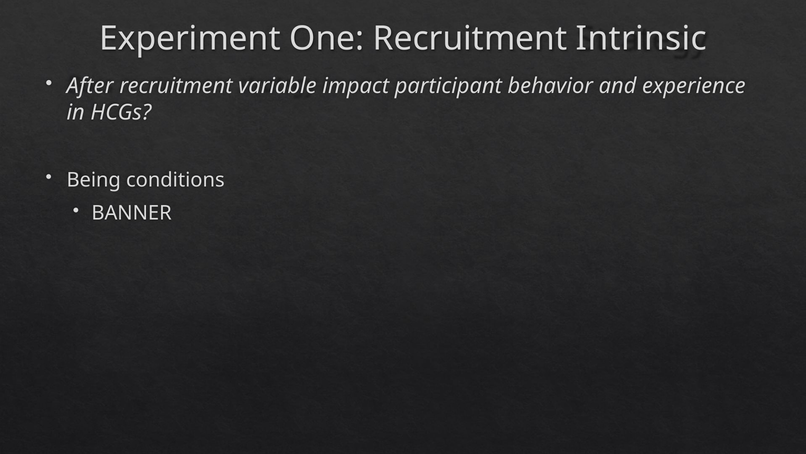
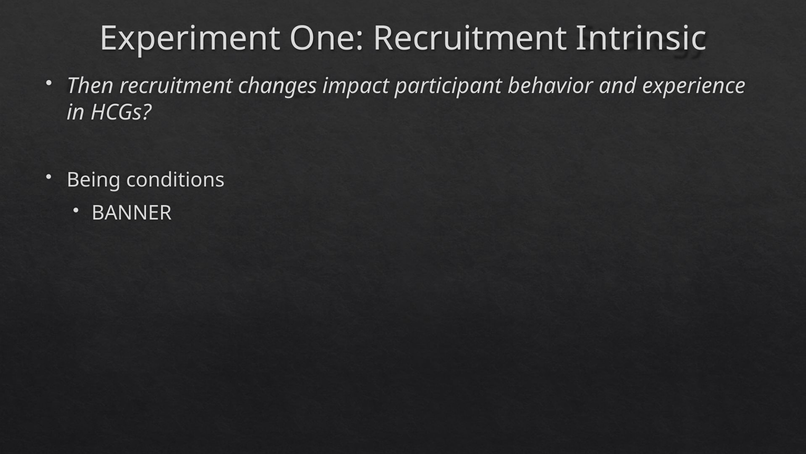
After: After -> Then
variable: variable -> changes
